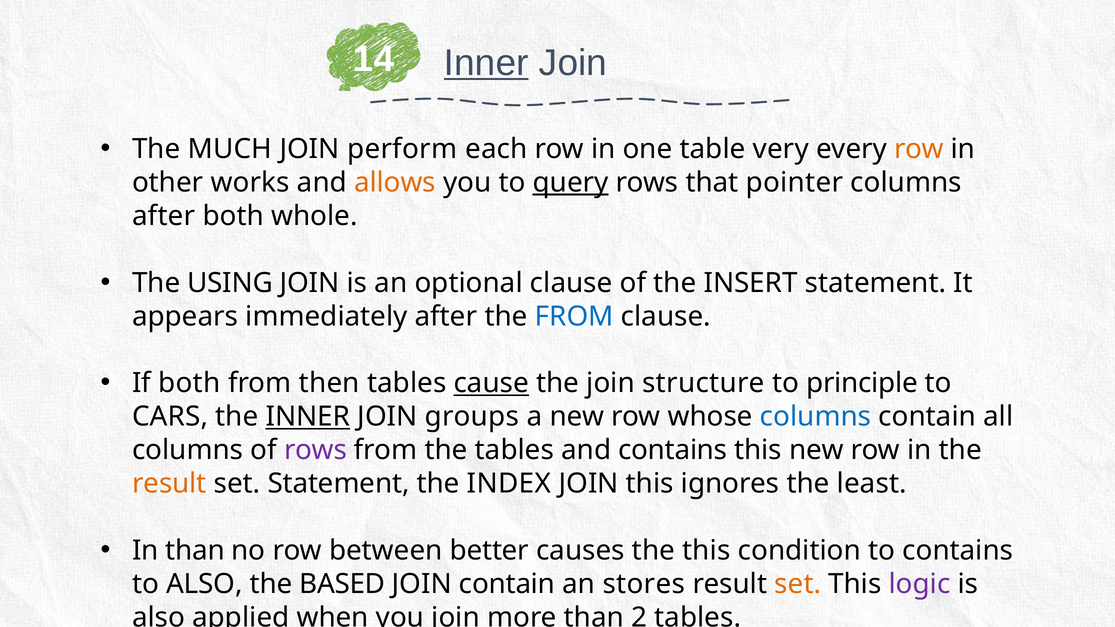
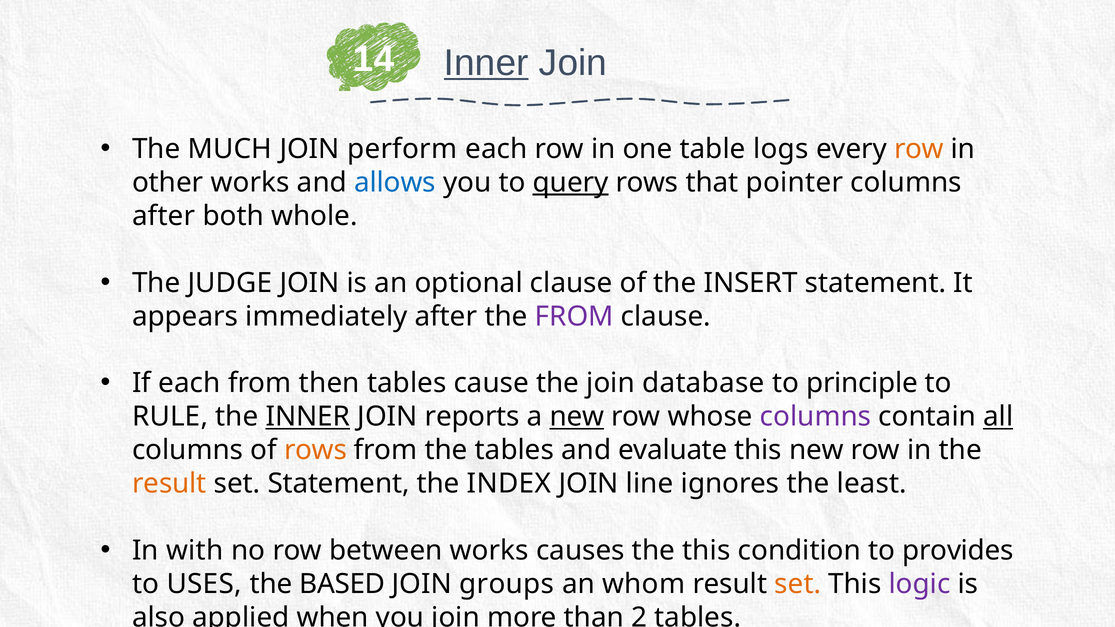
very: very -> logs
allows colour: orange -> blue
USING: USING -> JUDGE
FROM at (574, 316) colour: blue -> purple
If both: both -> each
cause underline: present -> none
structure: structure -> database
CARS: CARS -> RULE
groups: groups -> reports
new at (577, 417) underline: none -> present
columns at (816, 417) colour: blue -> purple
all underline: none -> present
rows at (316, 450) colour: purple -> orange
and contains: contains -> evaluate
JOIN this: this -> line
In than: than -> with
between better: better -> works
to contains: contains -> provides
to ALSO: ALSO -> USES
JOIN contain: contain -> groups
stores: stores -> whom
